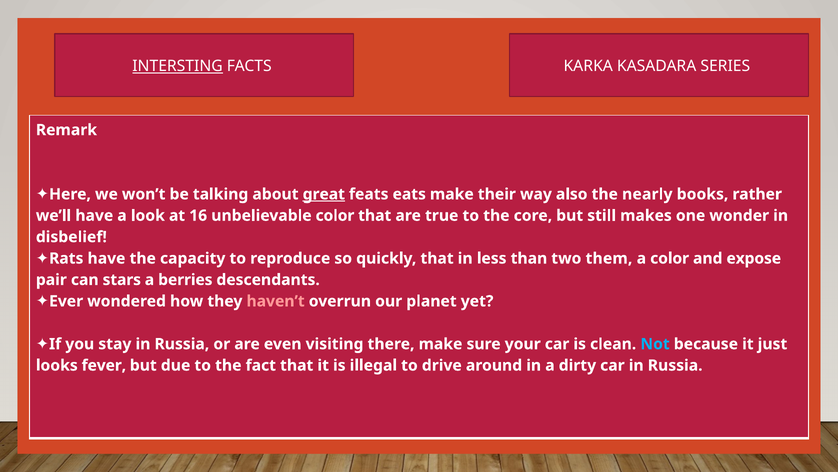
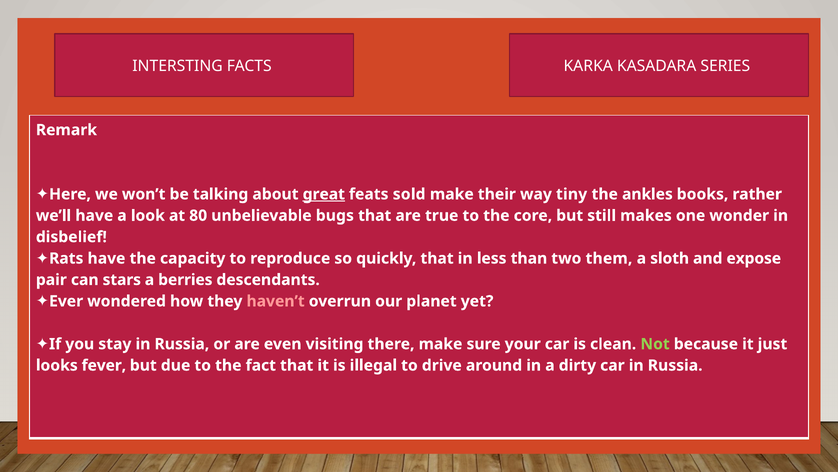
INTERSTING underline: present -> none
eats: eats -> sold
also: also -> tiny
nearly: nearly -> ankles
16: 16 -> 80
unbelievable color: color -> bugs
a color: color -> sloth
Not colour: light blue -> light green
